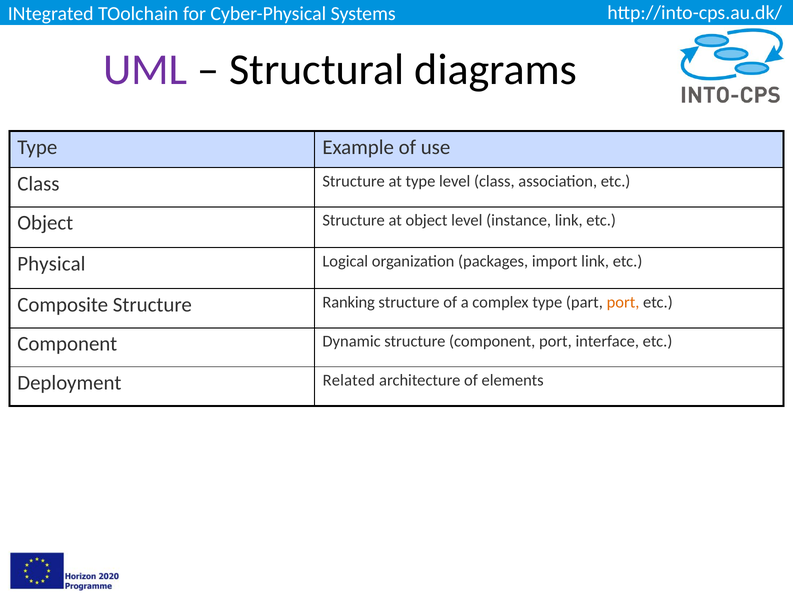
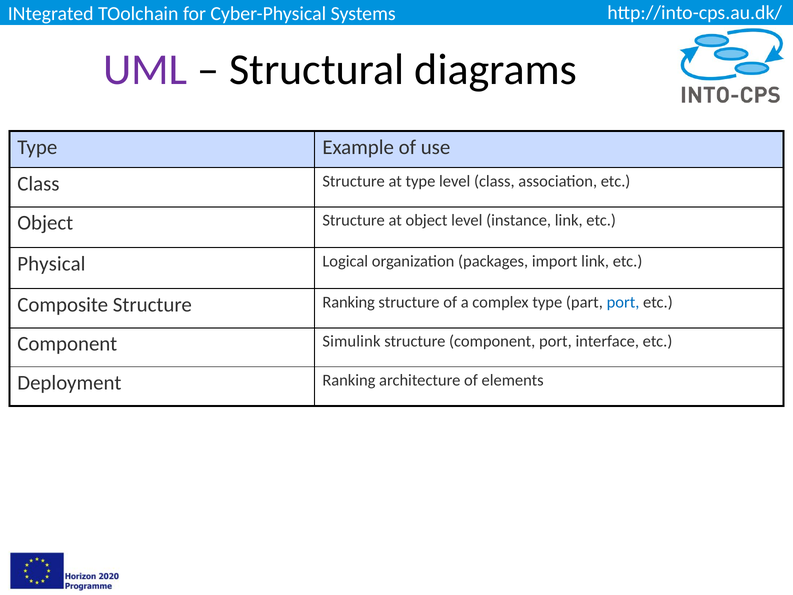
port at (623, 302) colour: orange -> blue
Dynamic: Dynamic -> Simulink
Deployment Related: Related -> Ranking
